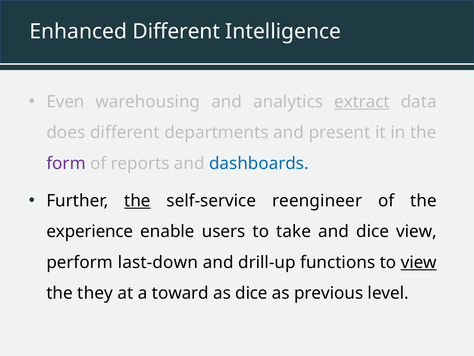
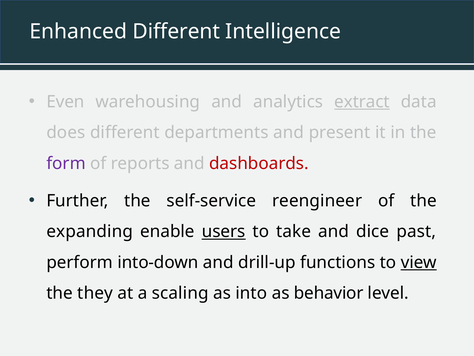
dashboards colour: blue -> red
the at (137, 201) underline: present -> none
experience: experience -> expanding
users underline: none -> present
dice view: view -> past
last-down: last-down -> into-down
toward: toward -> scaling
as dice: dice -> into
previous: previous -> behavior
